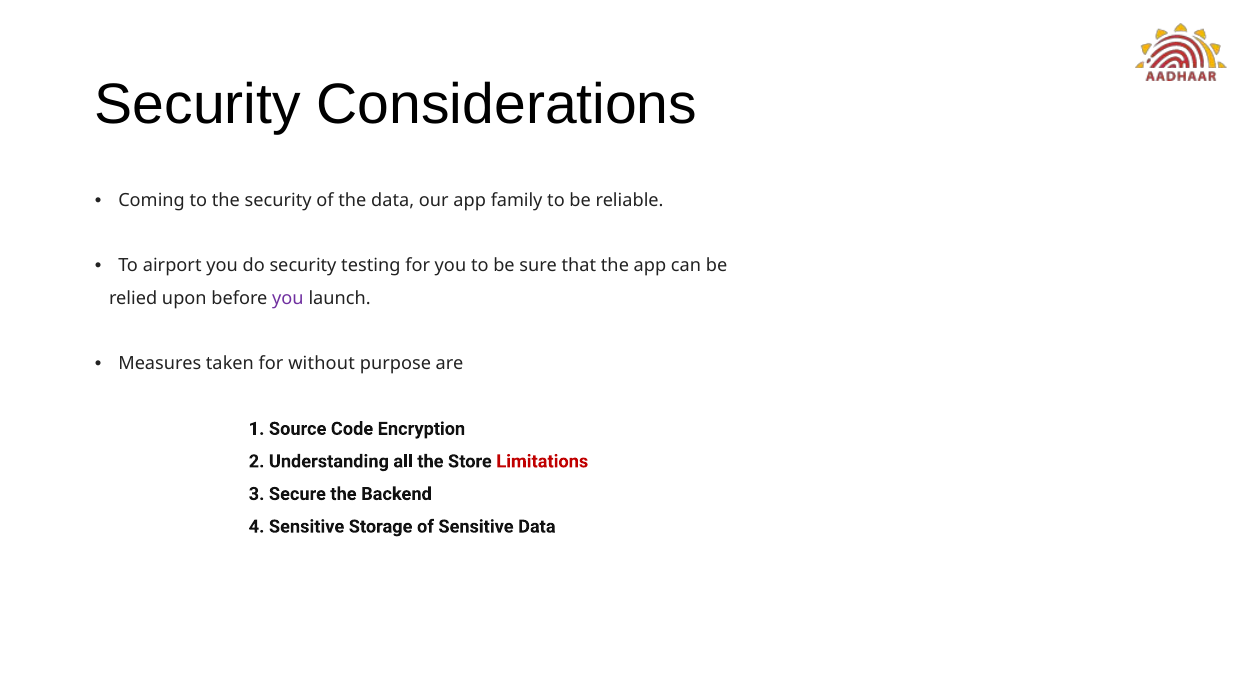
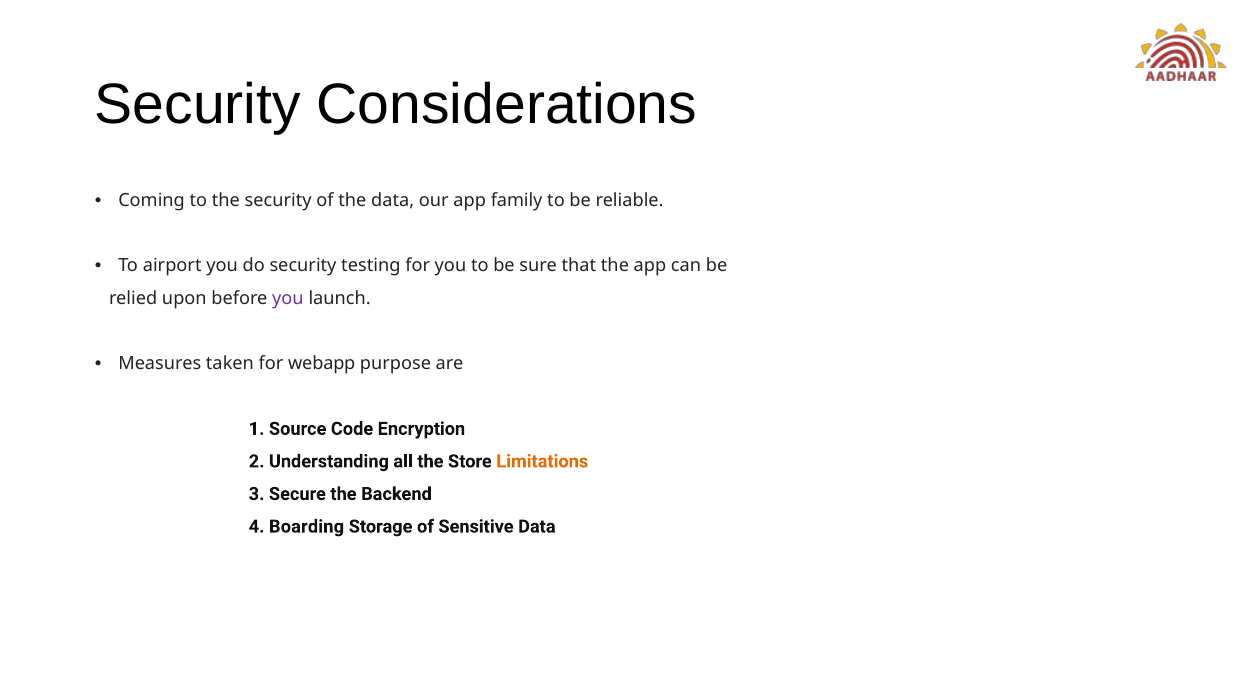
without: without -> webapp
Limitations colour: red -> orange
4 Sensitive: Sensitive -> Boarding
